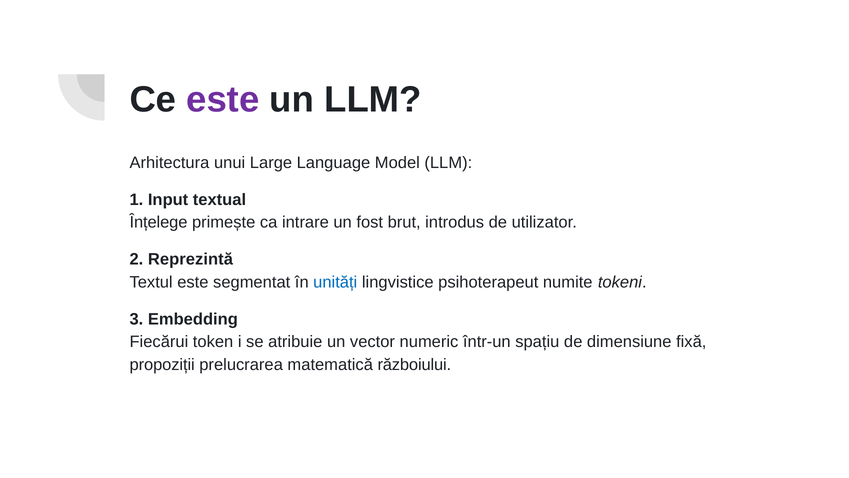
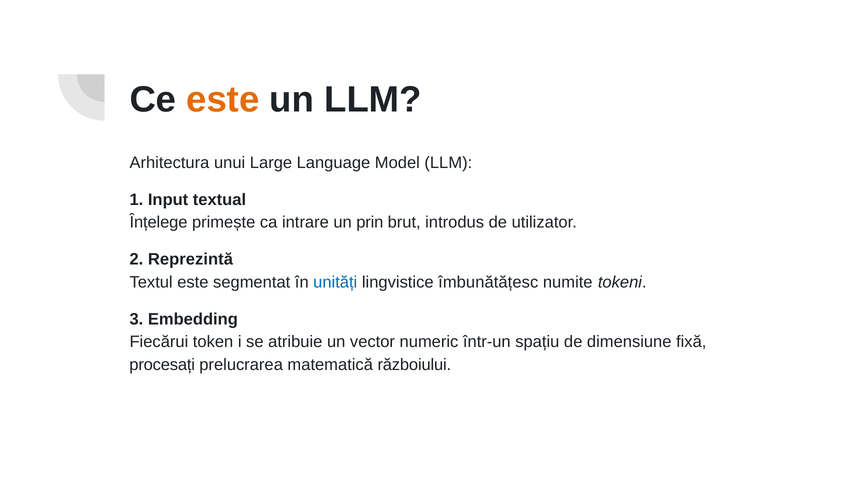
este at (223, 99) colour: purple -> orange
fost: fost -> prin
psihoterapeut: psihoterapeut -> îmbunătățesc
propoziții: propoziții -> procesați
